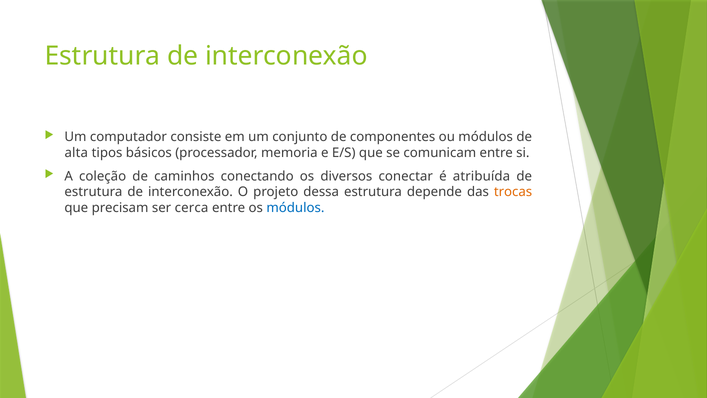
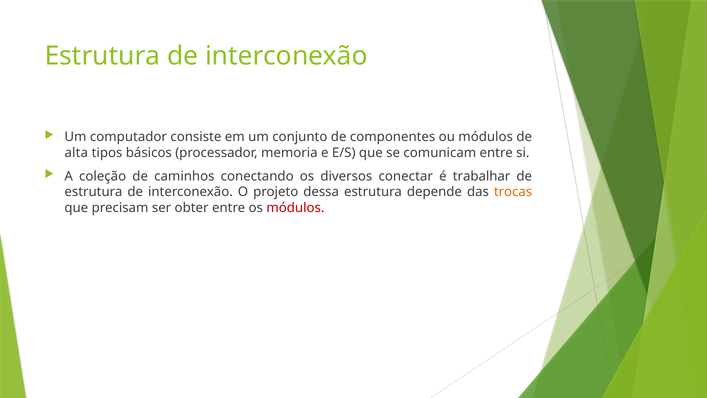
atribuída: atribuída -> trabalhar
cerca: cerca -> obter
módulos at (295, 208) colour: blue -> red
